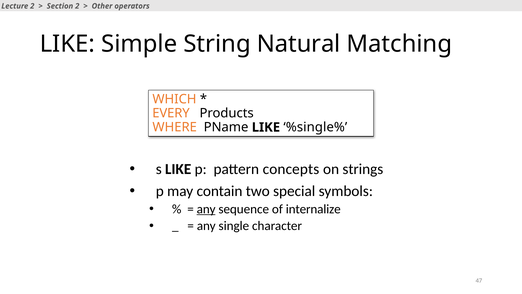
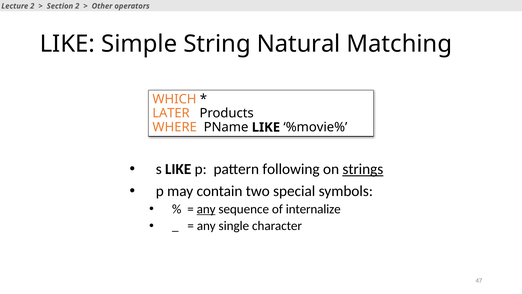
EVERY: EVERY -> LATER
%single%: %single% -> %movie%
concepts: concepts -> following
strings underline: none -> present
